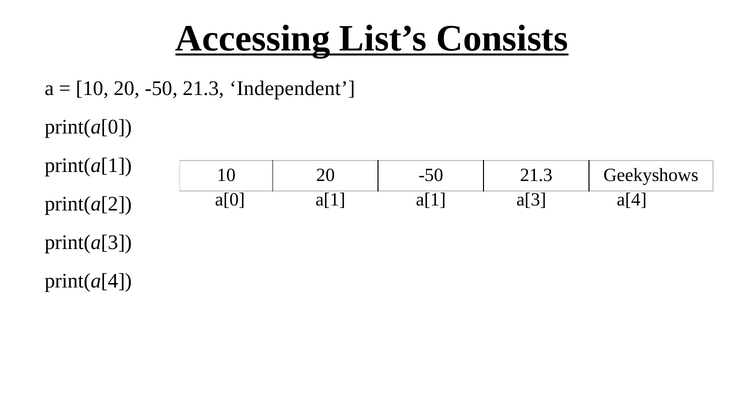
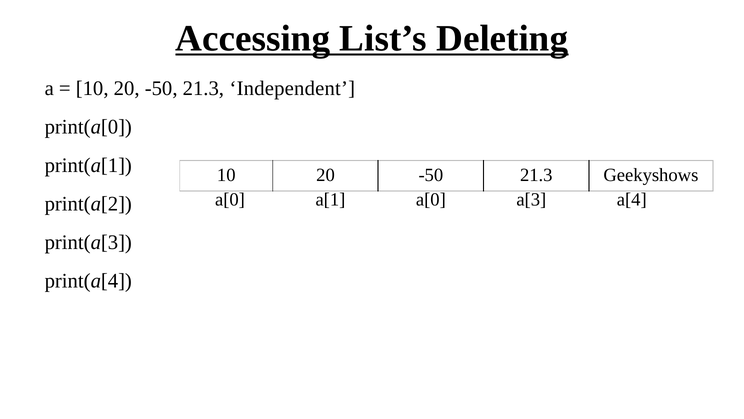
Consists: Consists -> Deleting
a[1 a[1: a[1 -> a[0
